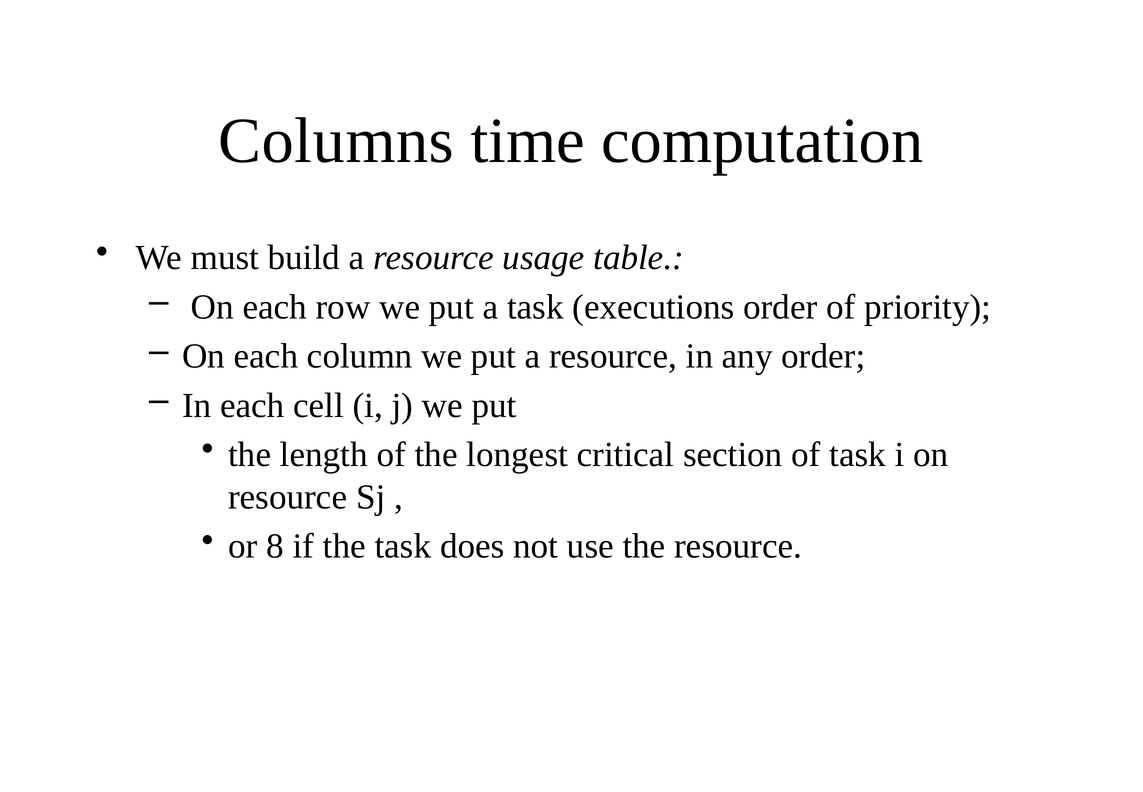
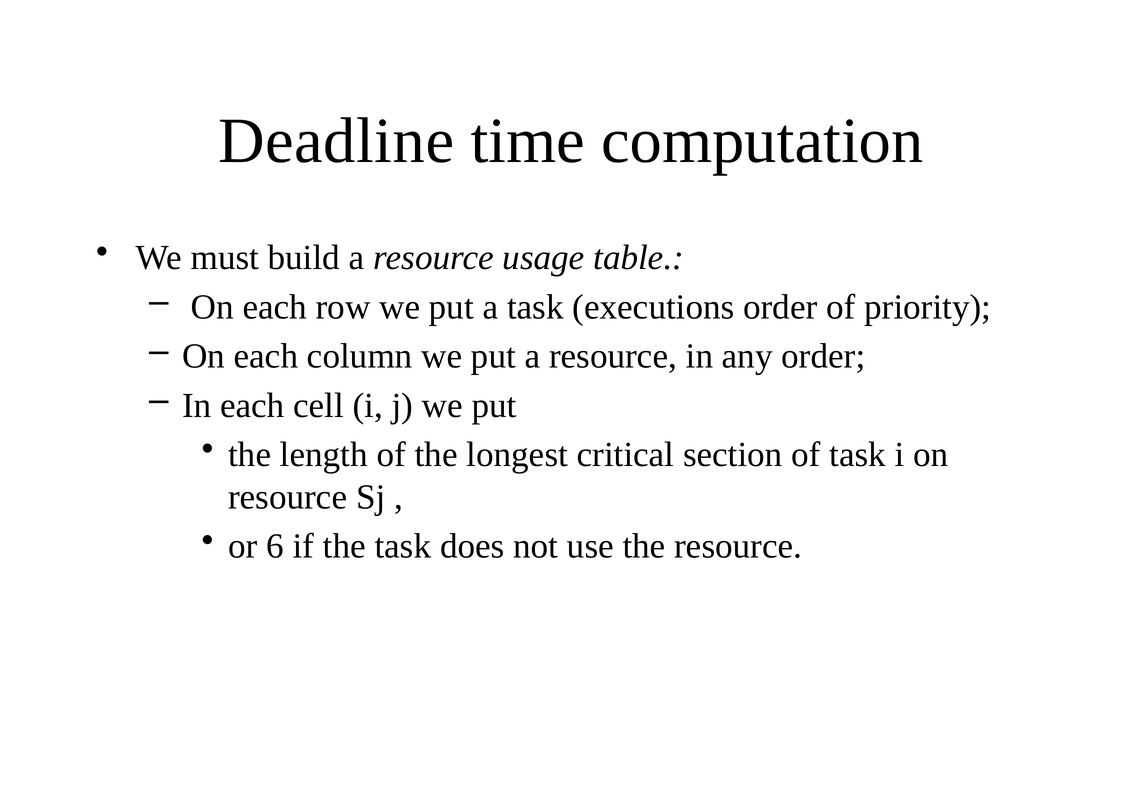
Columns: Columns -> Deadline
8: 8 -> 6
